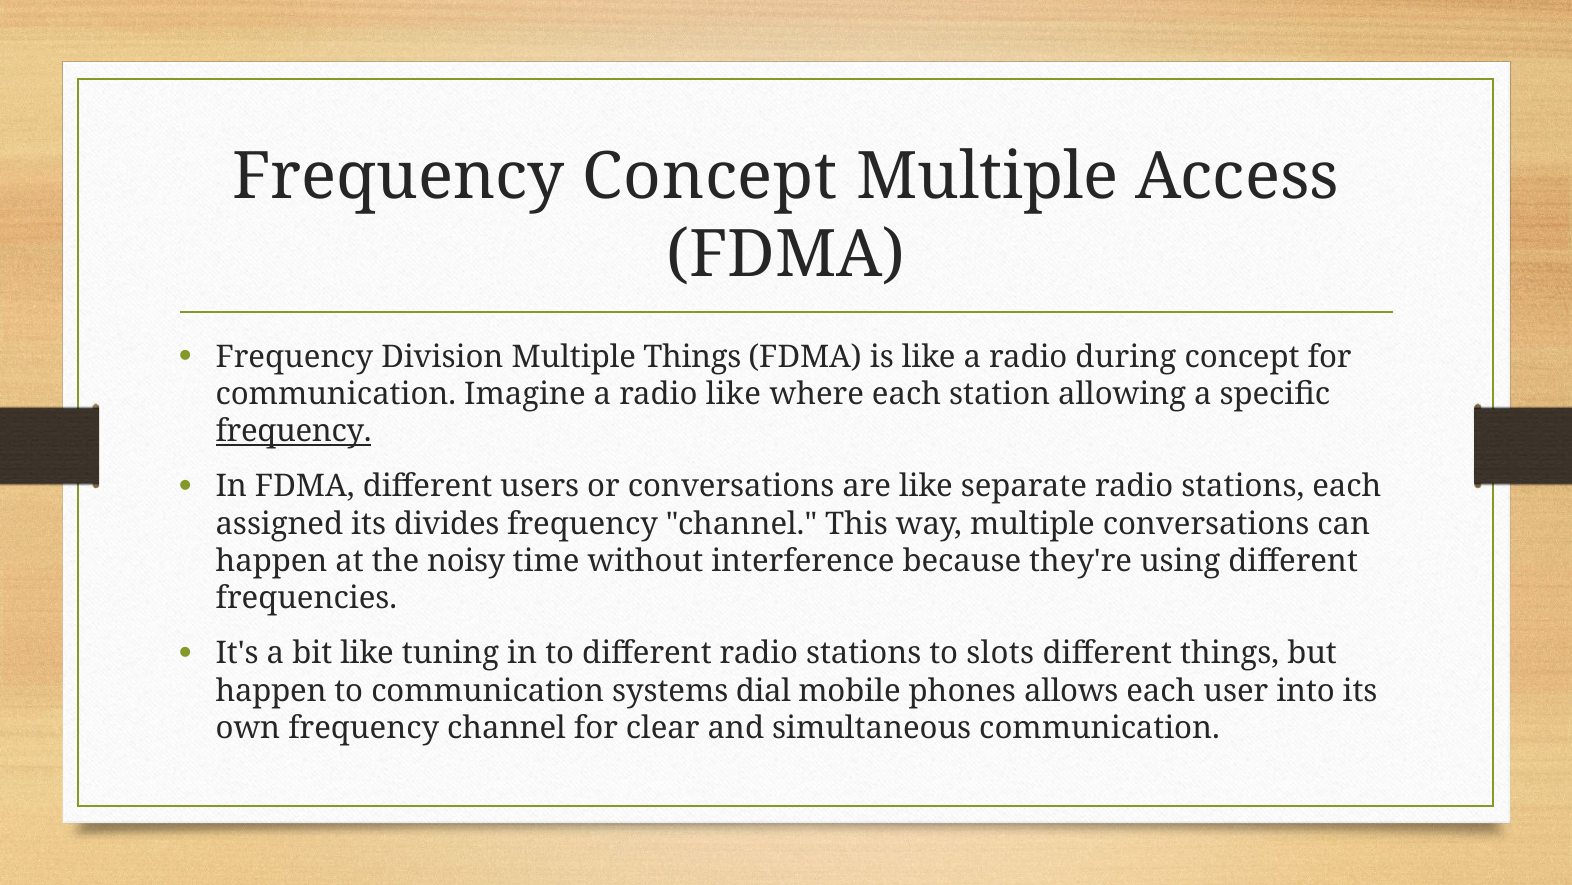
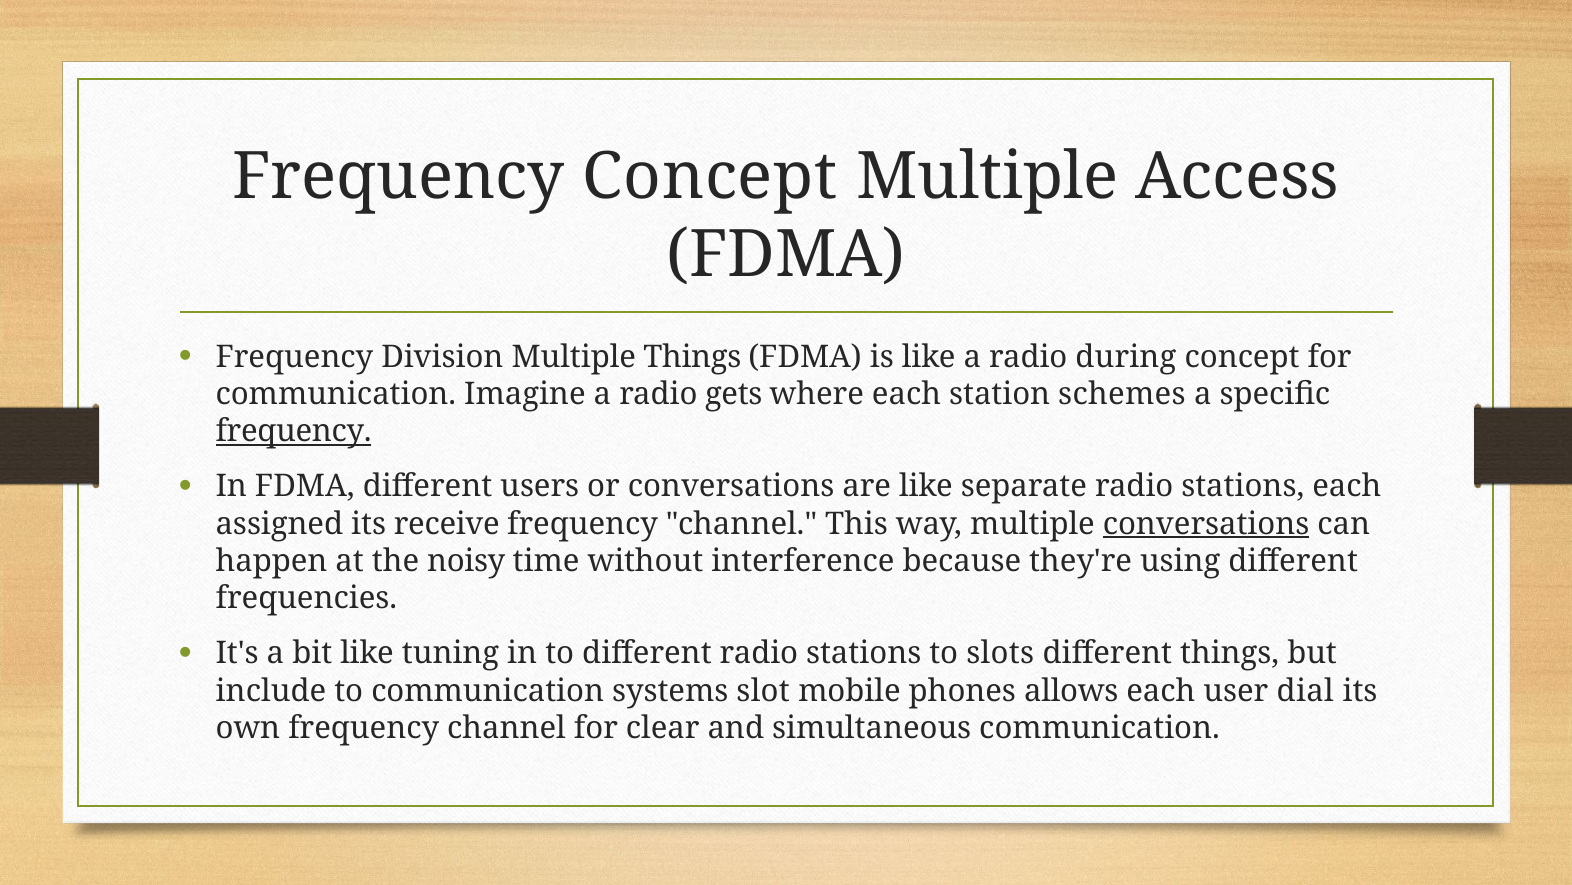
radio like: like -> gets
allowing: allowing -> schemes
divides: divides -> receive
conversations at (1206, 523) underline: none -> present
happen at (271, 690): happen -> include
dial: dial -> slot
into: into -> dial
